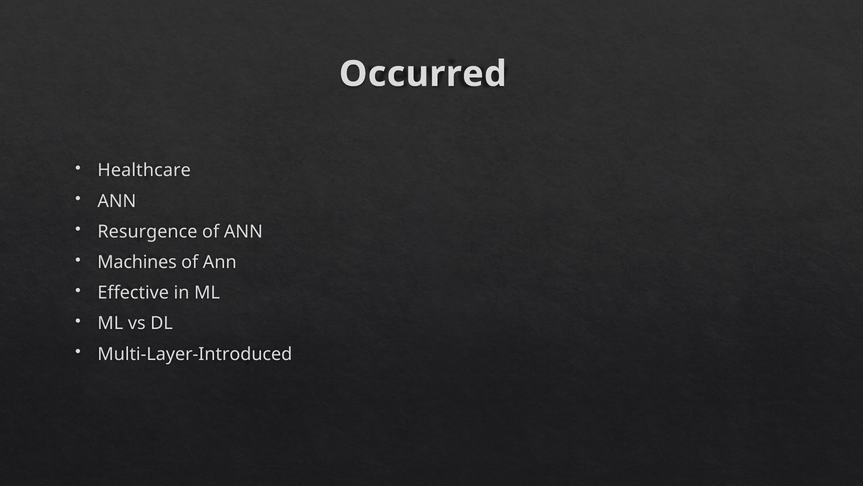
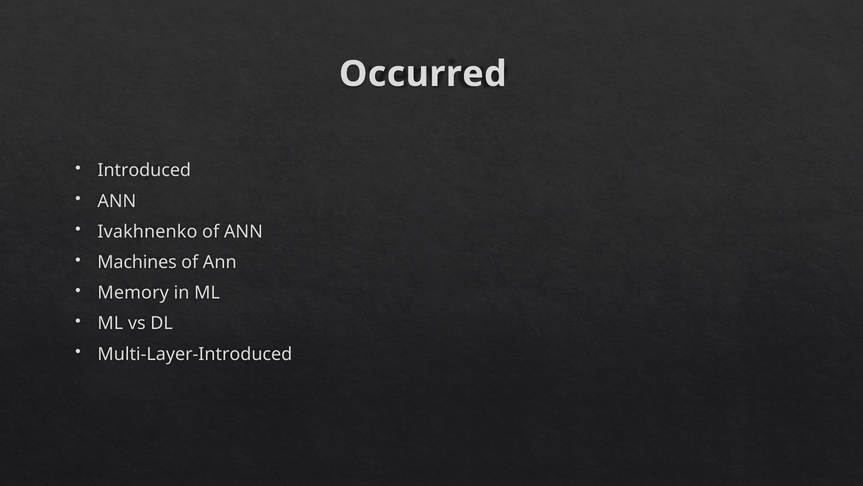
Healthcare: Healthcare -> Introduced
Resurgence: Resurgence -> Ivakhnenko
Effective: Effective -> Memory
